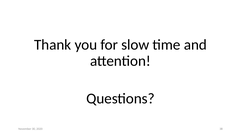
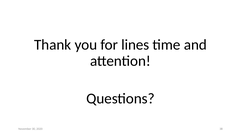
slow: slow -> lines
